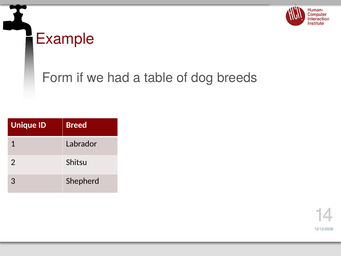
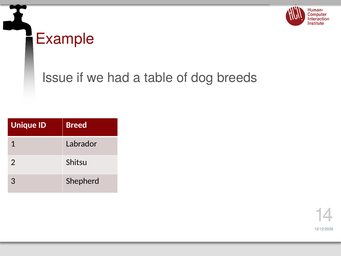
Form: Form -> Issue
